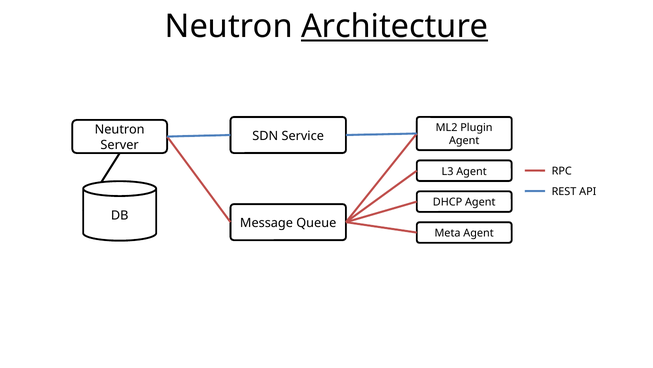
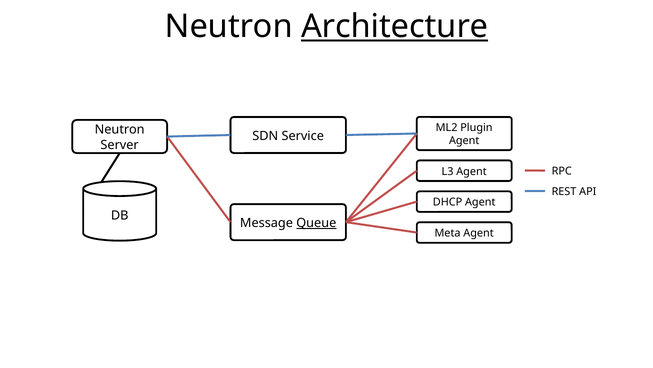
Queue underline: none -> present
